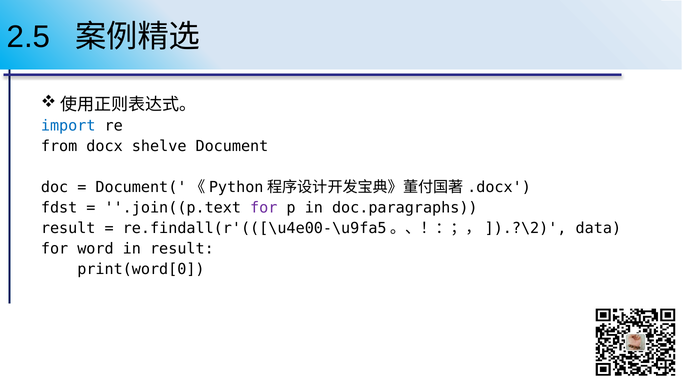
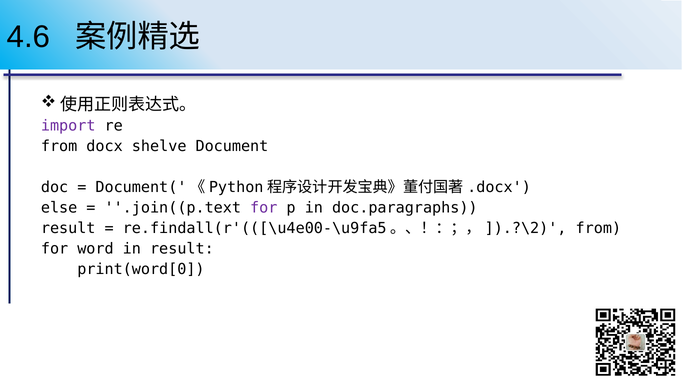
2.5: 2.5 -> 4.6
import colour: blue -> purple
fdst: fdst -> else
re.findall(r'(([\u4e00-\u9fa5。、！：；，]).?\2 data: data -> from
